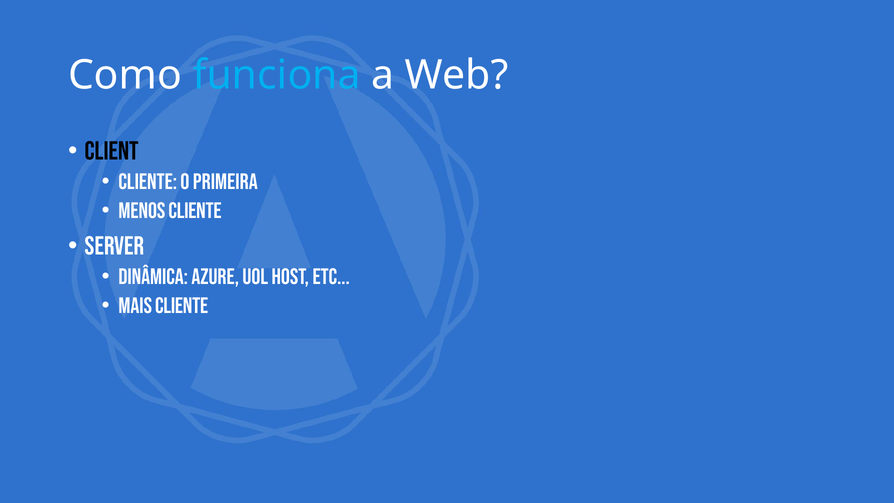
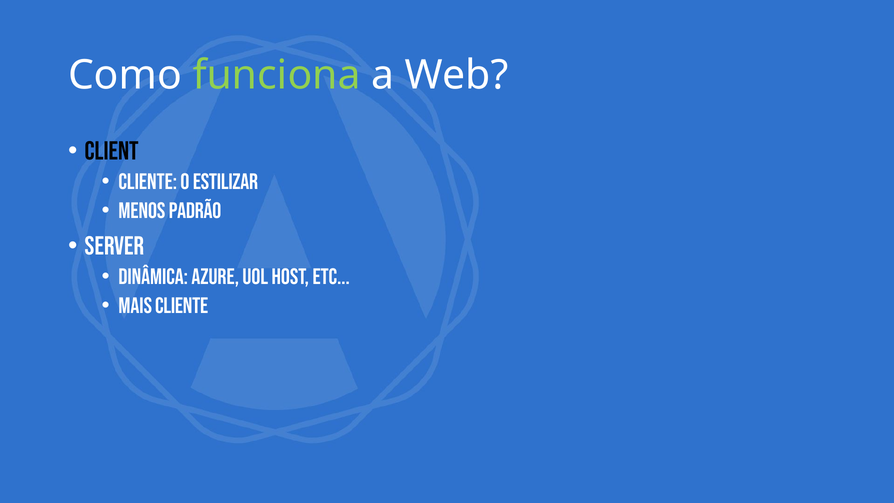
funciona colour: light blue -> light green
primeira: primeira -> estilizar
Menos cliente: cliente -> padrão
